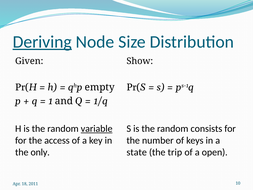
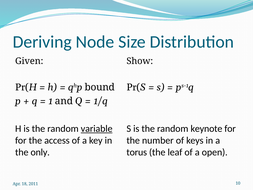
Deriving underline: present -> none
empty: empty -> bound
consists: consists -> keynote
state: state -> torus
trip: trip -> leaf
